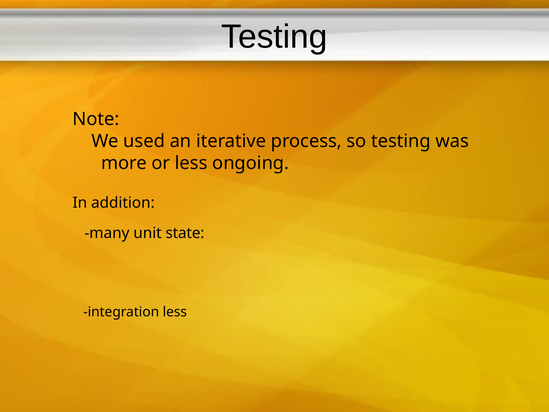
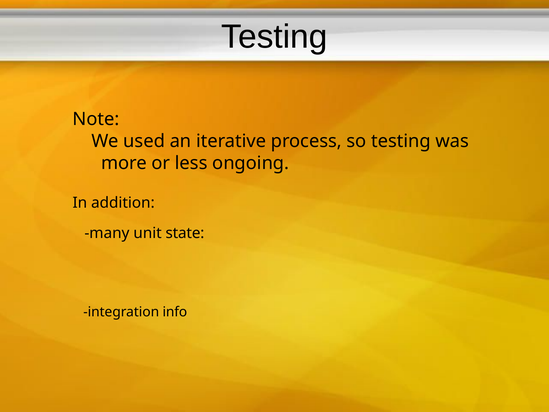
integration less: less -> info
